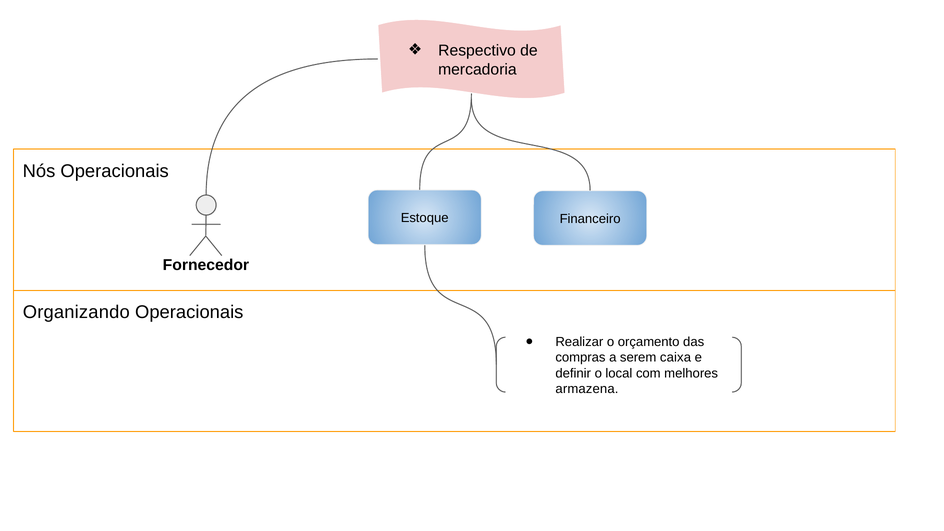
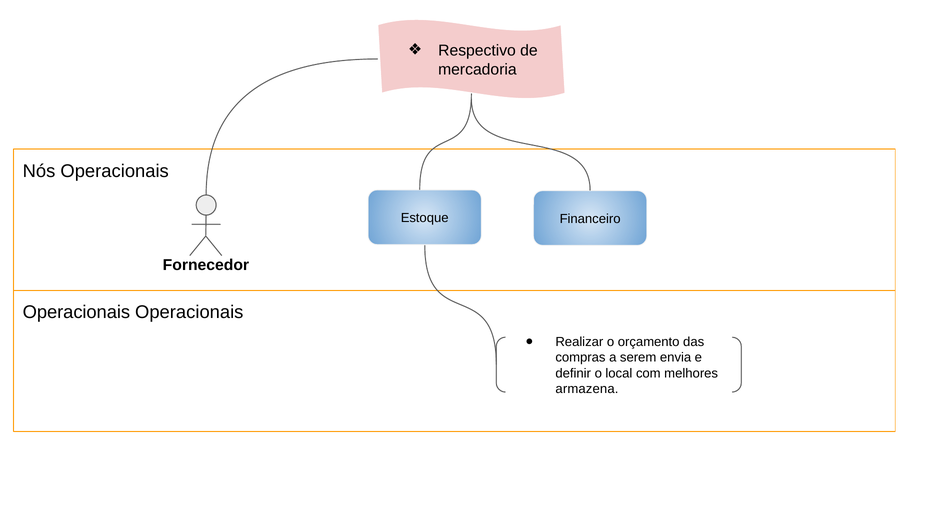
Organizando at (76, 312): Organizando -> Operacionais
caixa: caixa -> envia
